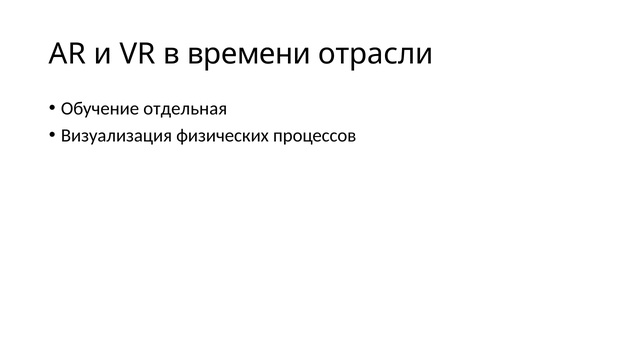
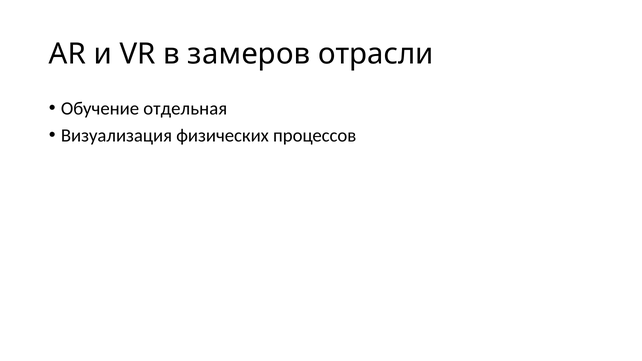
времени: времени -> замеров
